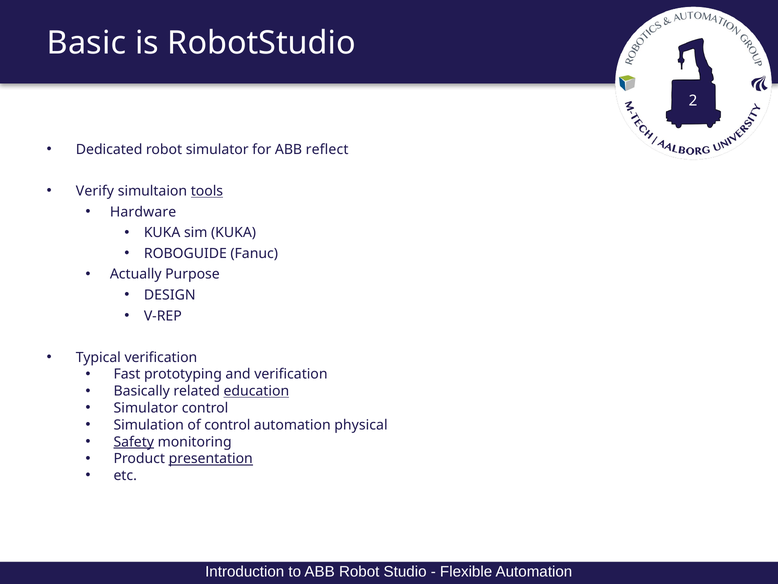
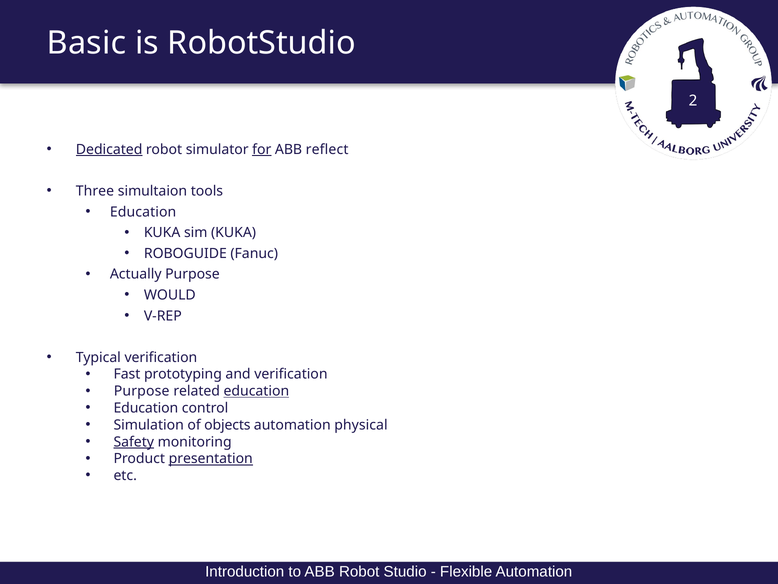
Dedicated underline: none -> present
for underline: none -> present
Verify: Verify -> Three
tools underline: present -> none
Hardware at (143, 212): Hardware -> Education
DESIGN: DESIGN -> WOULD
Basically at (142, 391): Basically -> Purpose
Simulator at (146, 408): Simulator -> Education
of control: control -> objects
